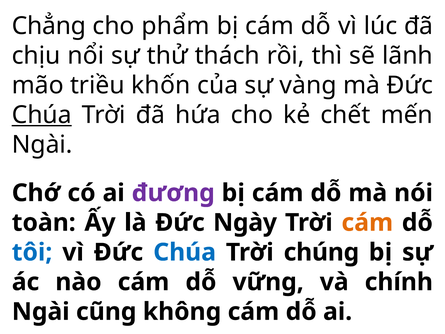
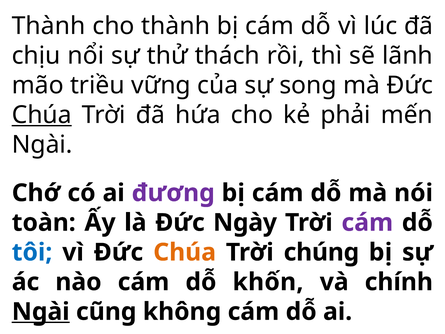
Chẳng at (49, 26): Chẳng -> Thành
cho phẩm: phẩm -> thành
khốn: khốn -> vững
vàng: vàng -> song
chết: chết -> phải
cám at (367, 222) colour: orange -> purple
Chúa at (185, 252) colour: blue -> orange
vững: vững -> khốn
Ngài at (41, 311) underline: none -> present
